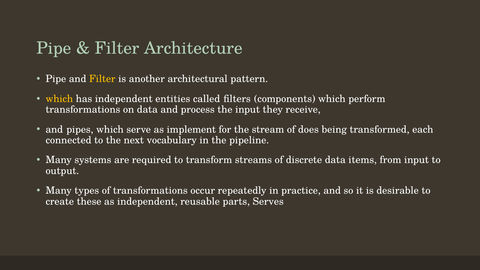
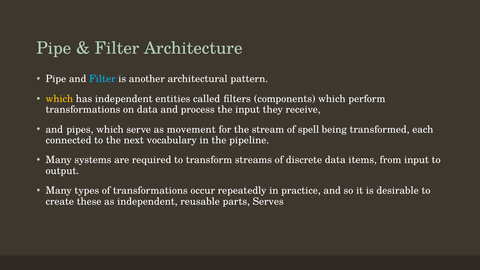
Filter at (102, 79) colour: yellow -> light blue
implement: implement -> movement
does: does -> spell
